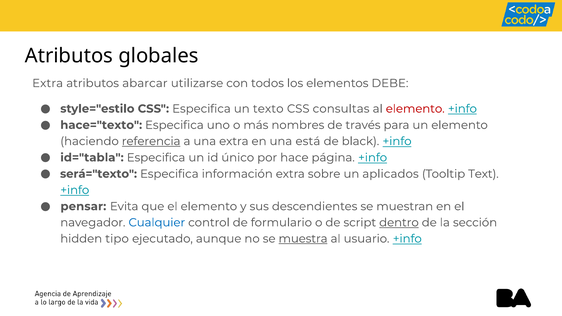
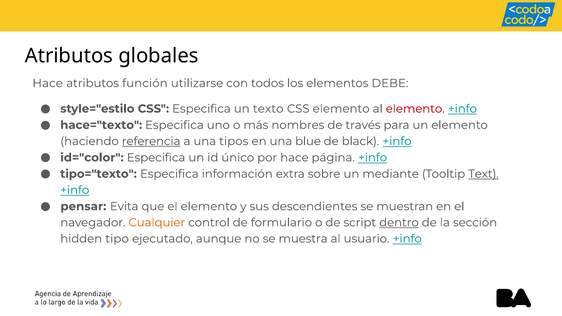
Extra at (48, 83): Extra -> Hace
abarcar: abarcar -> función
CSS consultas: consultas -> elemento
una extra: extra -> tipos
está: está -> blue
id="tabla: id="tabla -> id="color
será="texto: será="texto -> tipo="texto
aplicados: aplicados -> mediante
Text underline: none -> present
Cualquier colour: blue -> orange
muestra underline: present -> none
